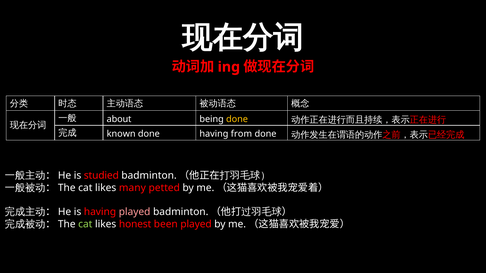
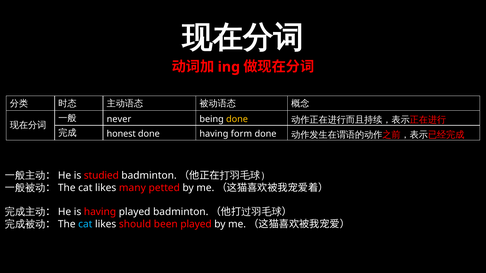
about: about -> never
known: known -> honest
from: from -> form
played at (135, 212) colour: pink -> white
cat at (85, 224) colour: light green -> light blue
honest: honest -> should
